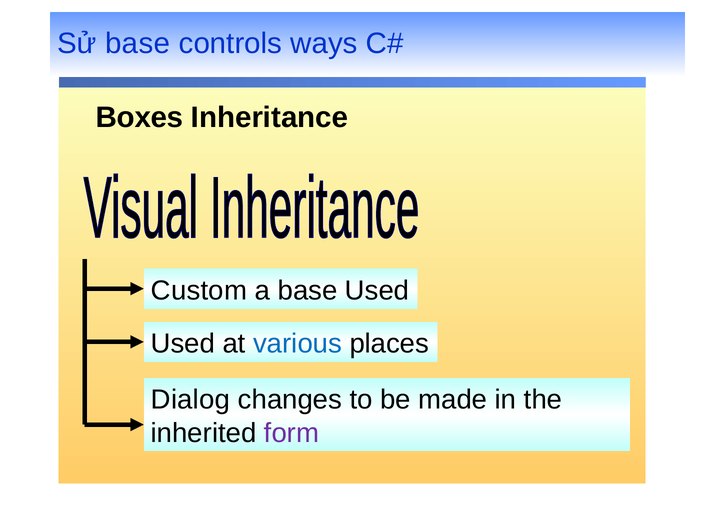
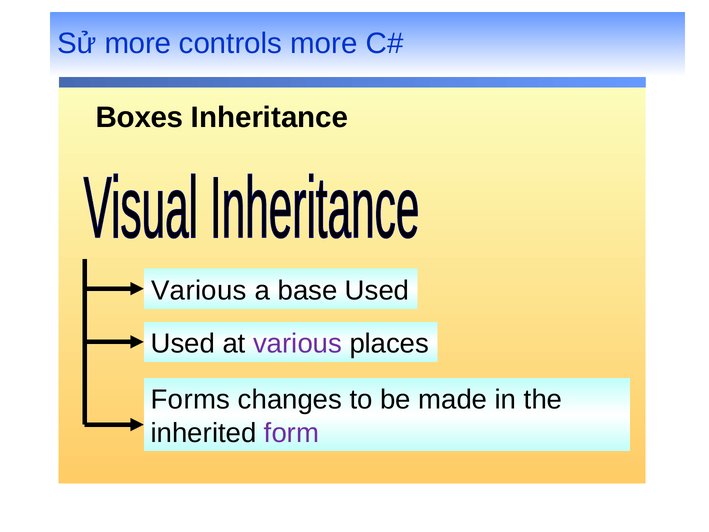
Sử base: base -> more
controls ways: ways -> more
Custom at (199, 290): Custom -> Various
various at (298, 344) colour: blue -> purple
Dialog: Dialog -> Forms
